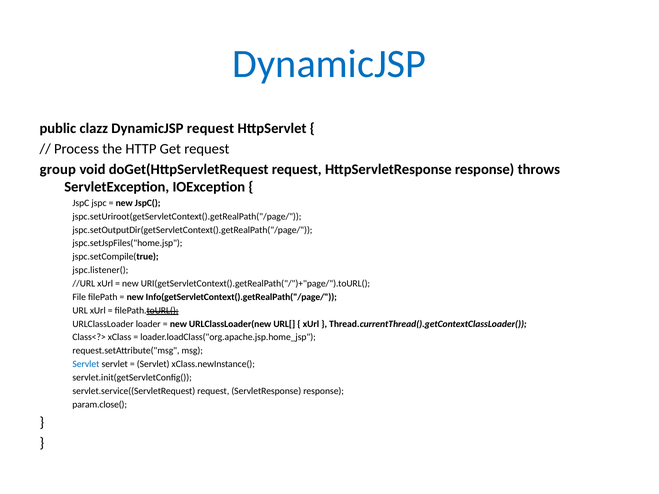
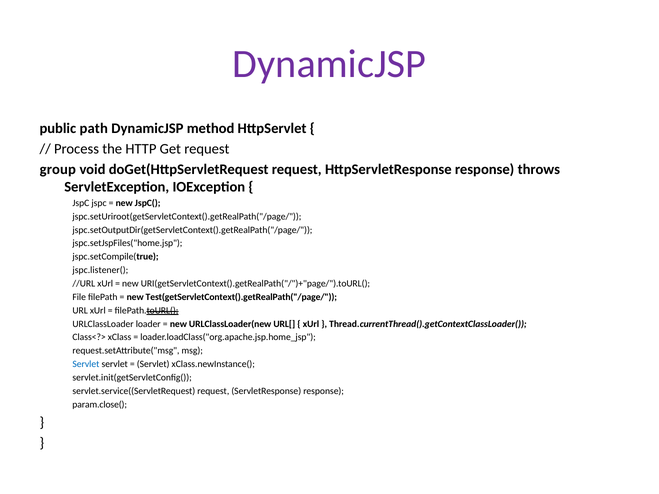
DynamicJSP at (329, 64) colour: blue -> purple
clazz: clazz -> path
DynamicJSP request: request -> method
Info(getServletContext().getRealPath("/page/: Info(getServletContext().getRealPath("/page/ -> Test(getServletContext().getRealPath("/page/
